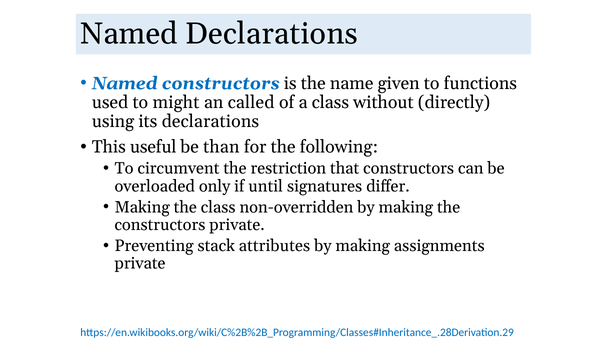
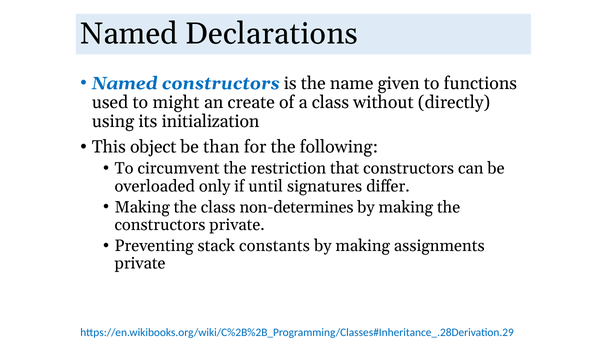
called: called -> create
its declarations: declarations -> initialization
useful: useful -> object
non-overridden: non-overridden -> non-determines
attributes: attributes -> constants
